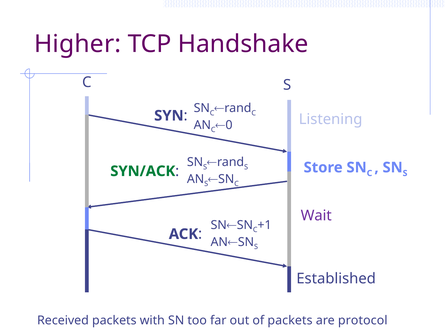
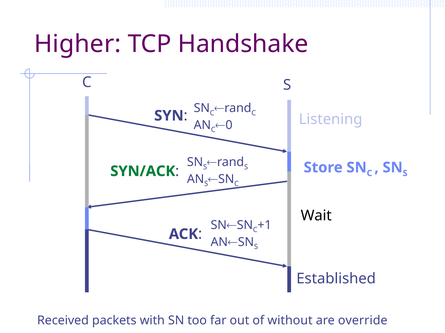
Wait colour: purple -> black
of packets: packets -> without
protocol: protocol -> override
